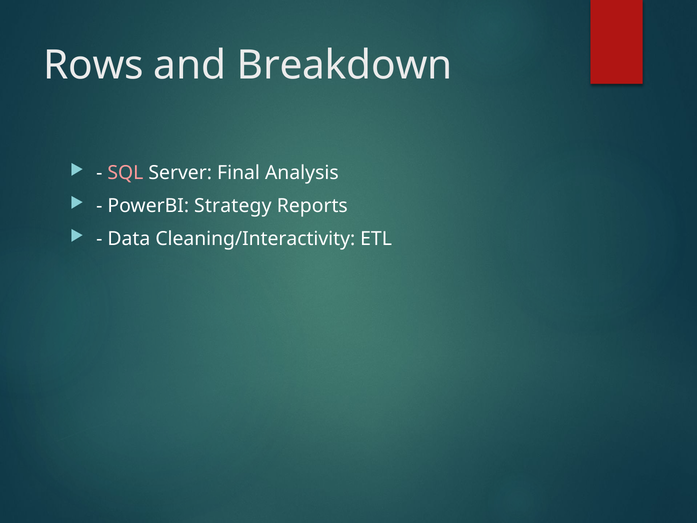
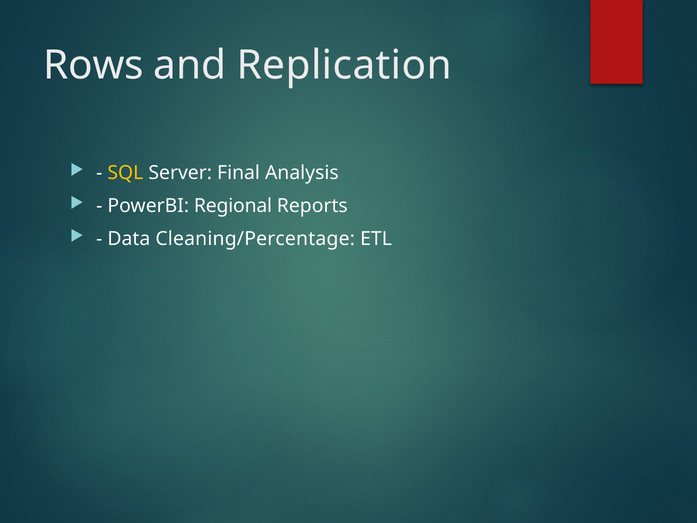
Breakdown: Breakdown -> Replication
SQL colour: pink -> yellow
Strategy: Strategy -> Regional
Cleaning/Interactivity: Cleaning/Interactivity -> Cleaning/Percentage
